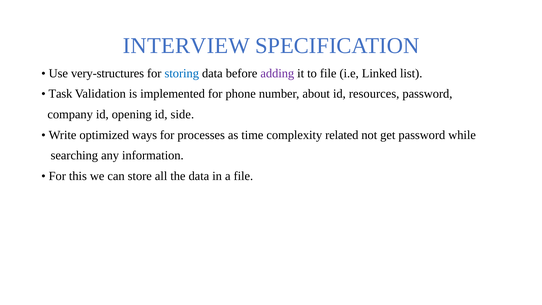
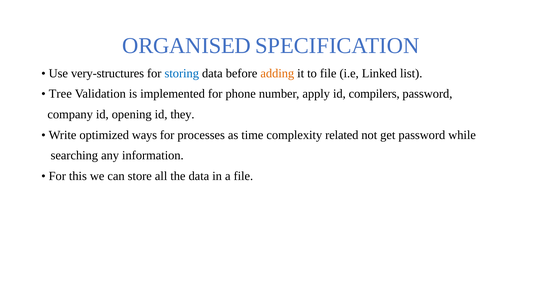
INTERVIEW: INTERVIEW -> ORGANISED
adding colour: purple -> orange
Task: Task -> Tree
about: about -> apply
resources: resources -> compilers
side: side -> they
